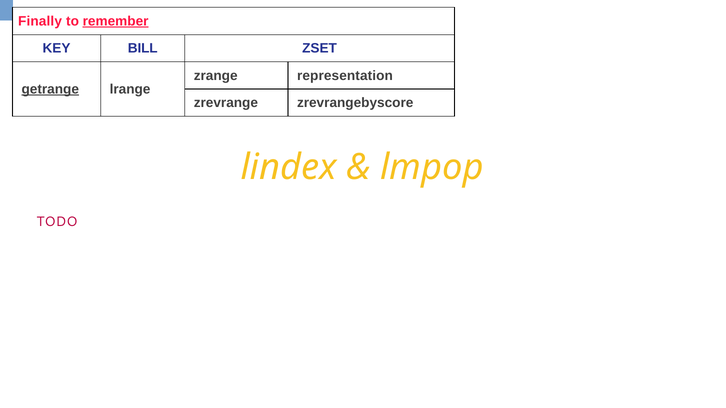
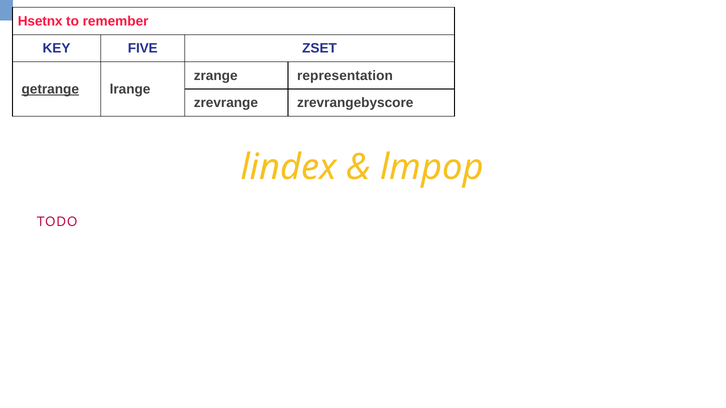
Finally: Finally -> Hsetnx
remember underline: present -> none
BILL: BILL -> FIVE
